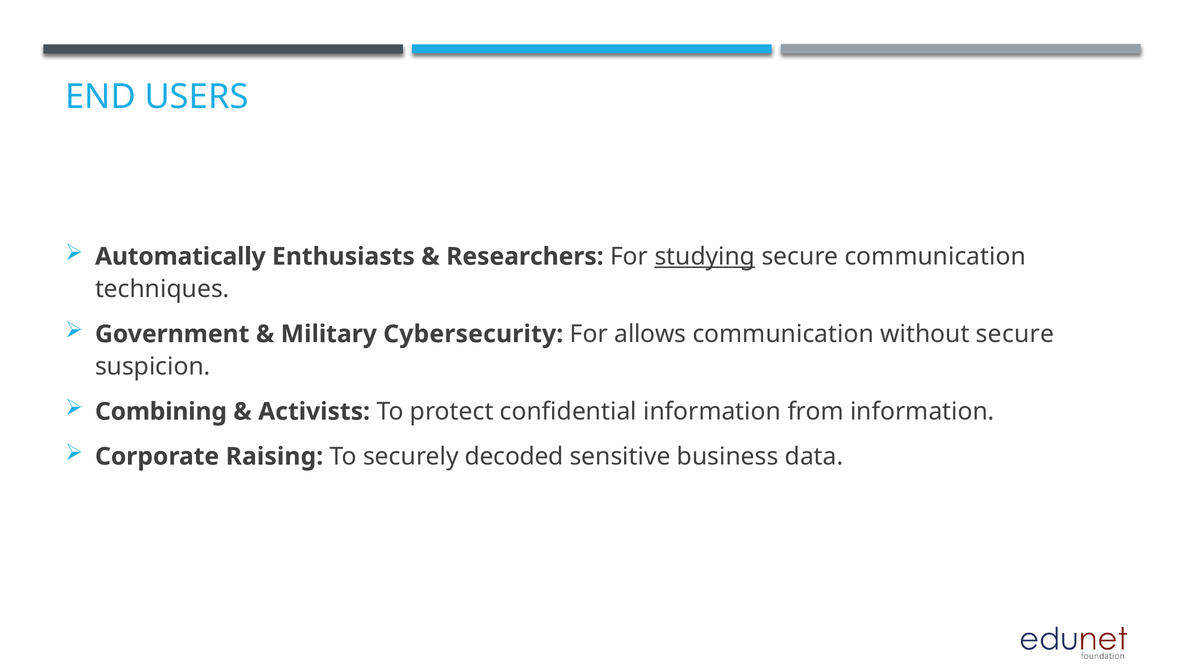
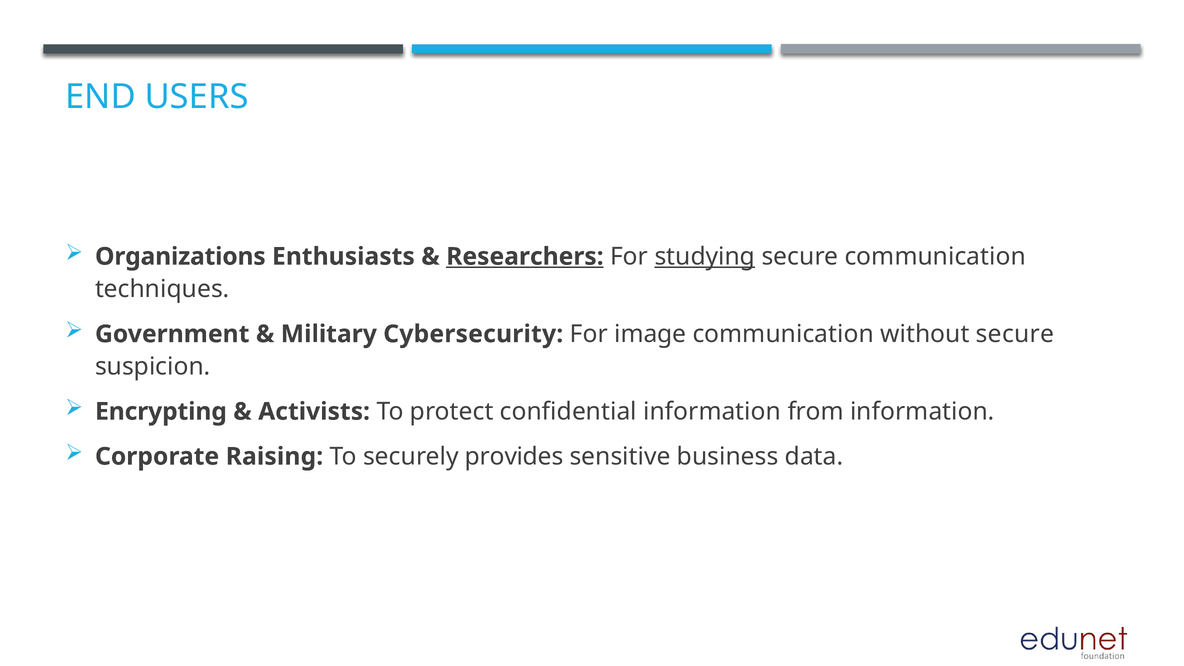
Automatically: Automatically -> Organizations
Researchers underline: none -> present
allows: allows -> image
Combining: Combining -> Encrypting
decoded: decoded -> provides
